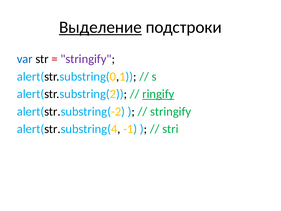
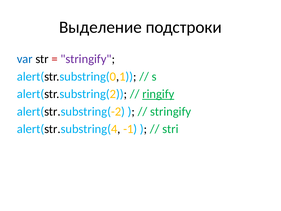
Выделение underline: present -> none
